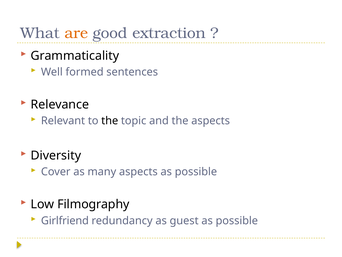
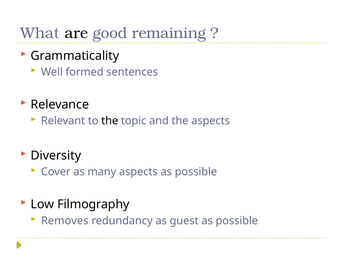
are colour: orange -> black
extraction: extraction -> remaining
Girlfriend: Girlfriend -> Removes
